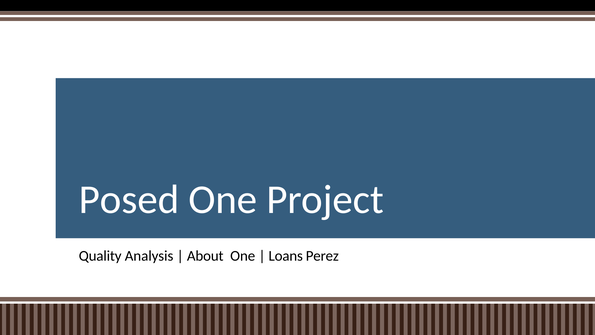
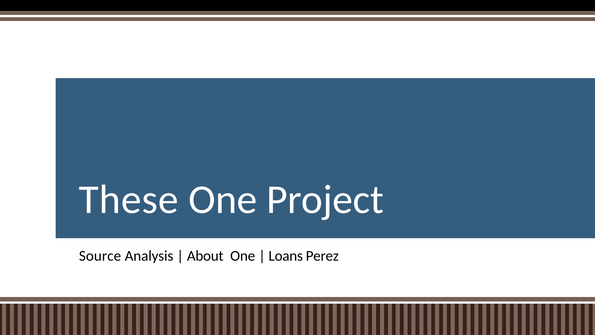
Posed: Posed -> These
Quality: Quality -> Source
